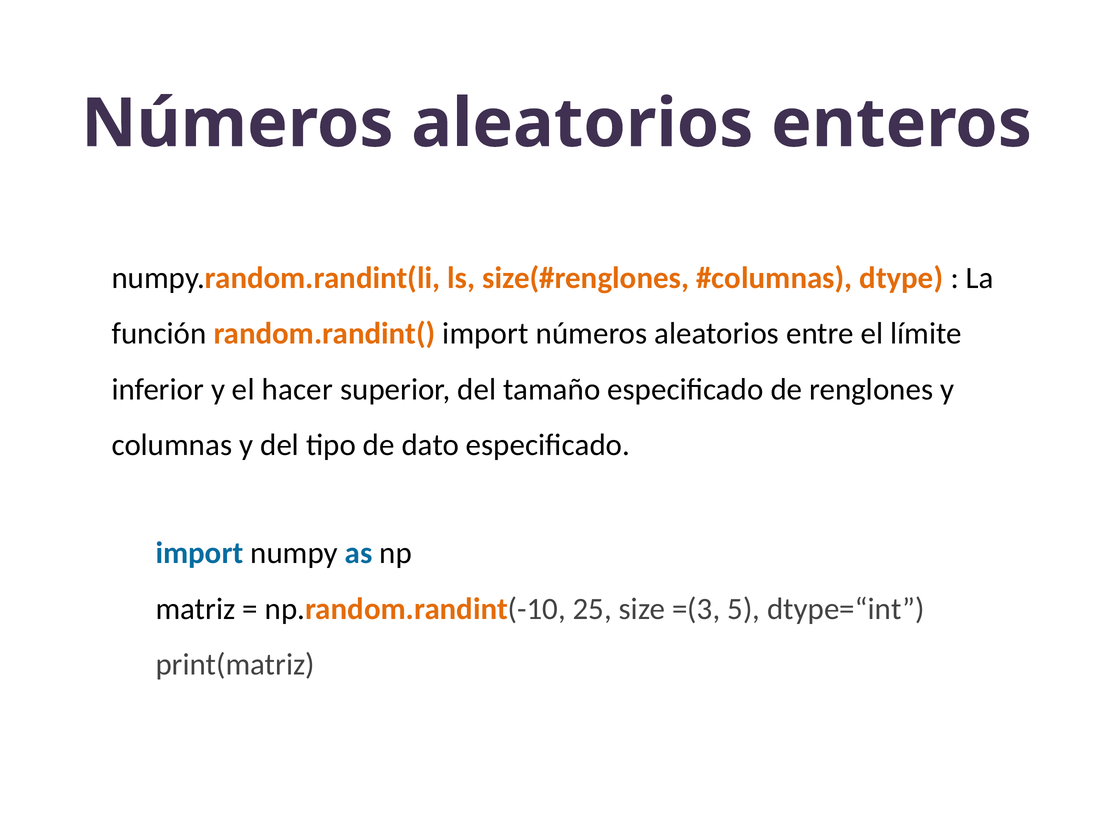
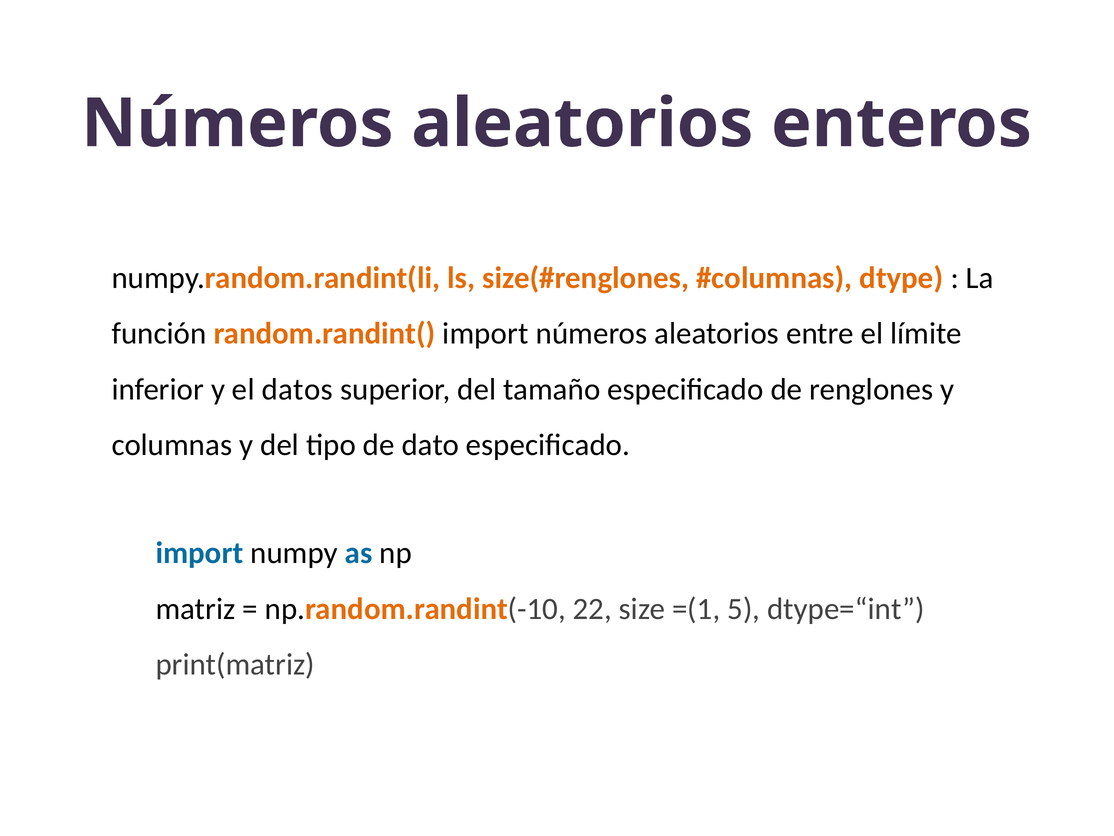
hacer: hacer -> datos
25: 25 -> 22
=(3: =(3 -> =(1
